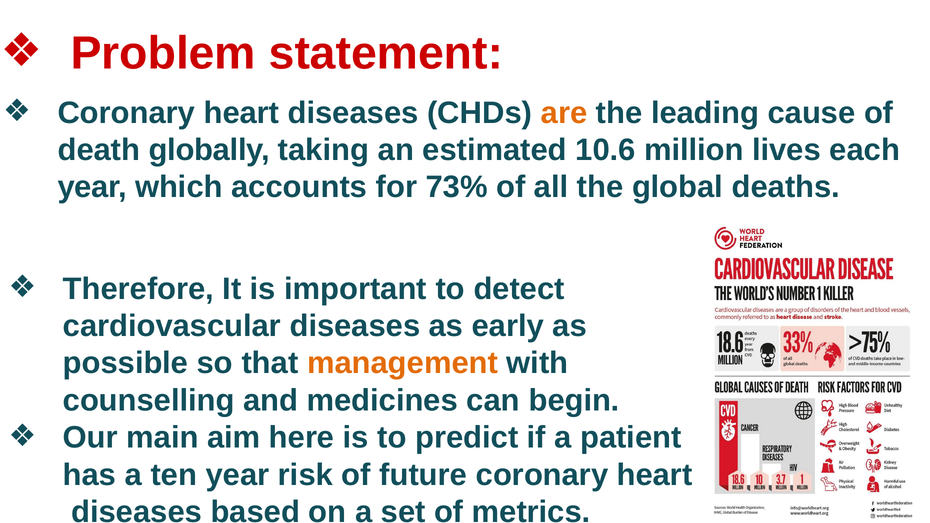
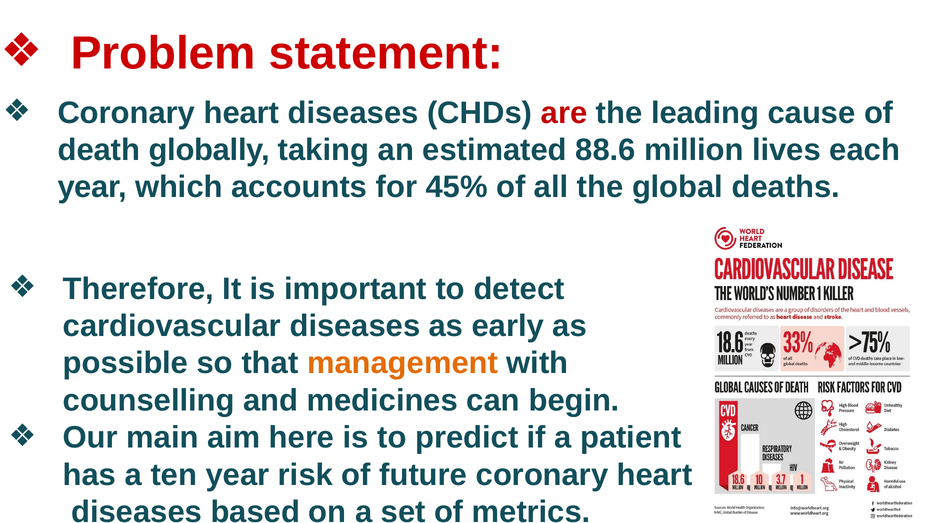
are colour: orange -> red
10.6: 10.6 -> 88.6
73%: 73% -> 45%
